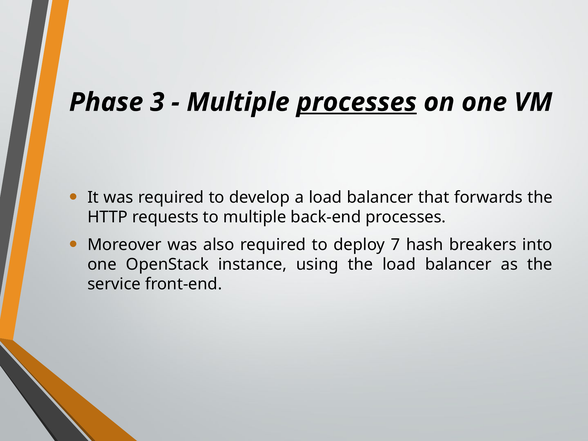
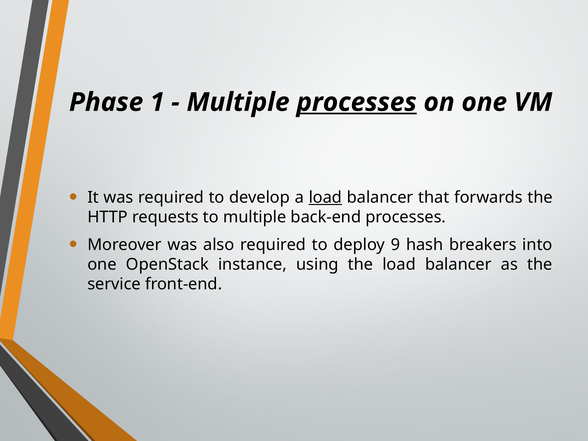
3: 3 -> 1
load at (325, 197) underline: none -> present
7: 7 -> 9
